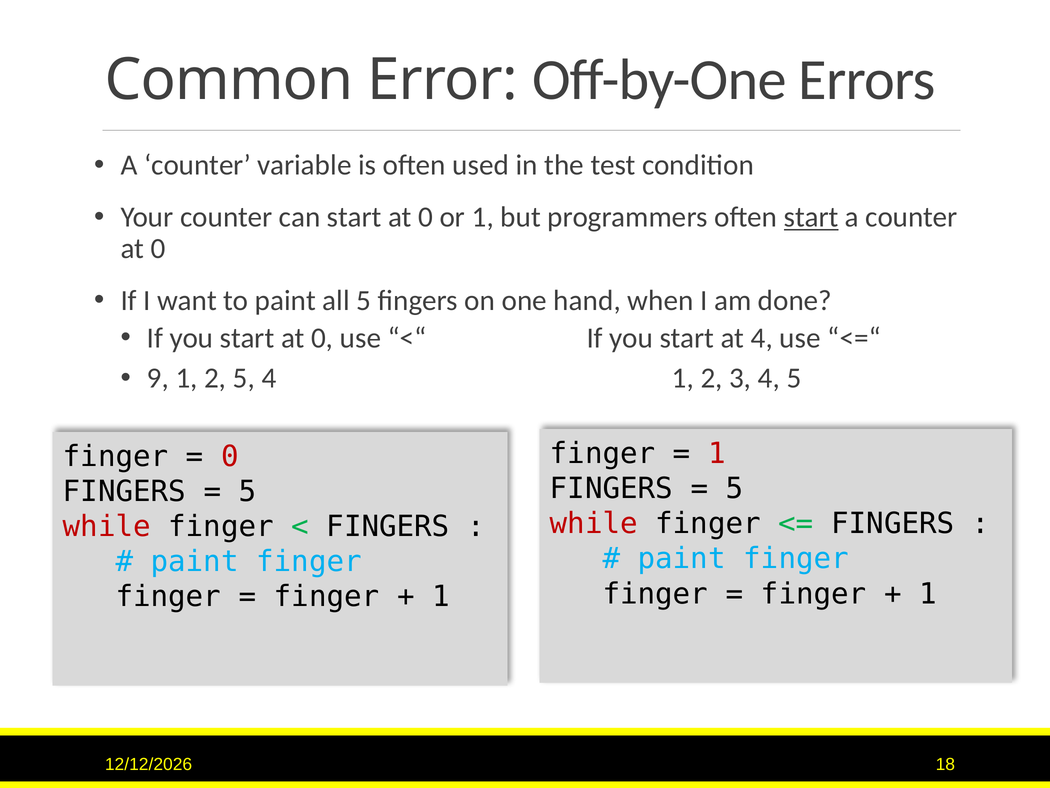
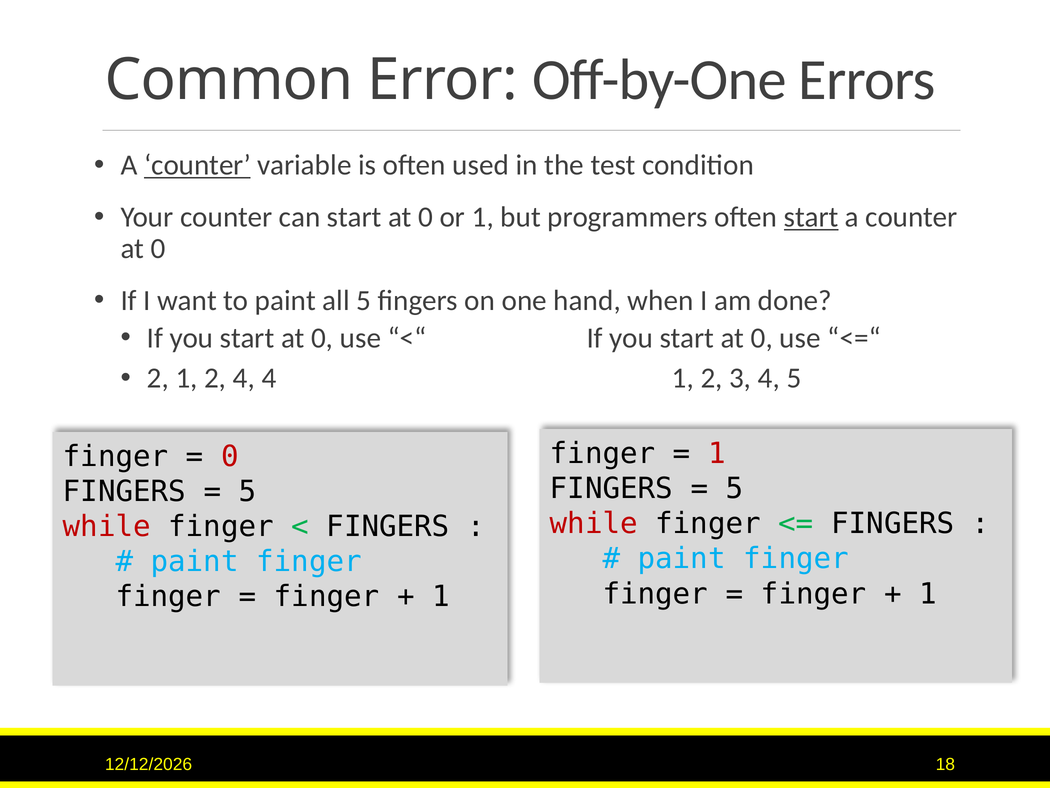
counter at (197, 165) underline: none -> present
4 at (762, 338): 4 -> 0
9 at (158, 378): 9 -> 2
2 5: 5 -> 4
